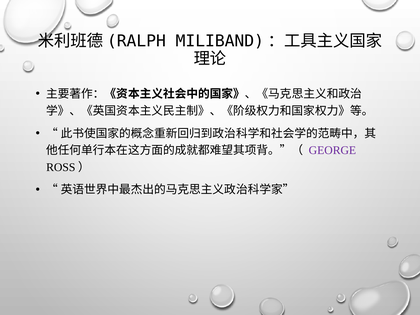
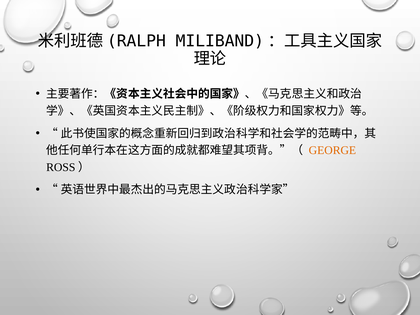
GEORGE colour: purple -> orange
